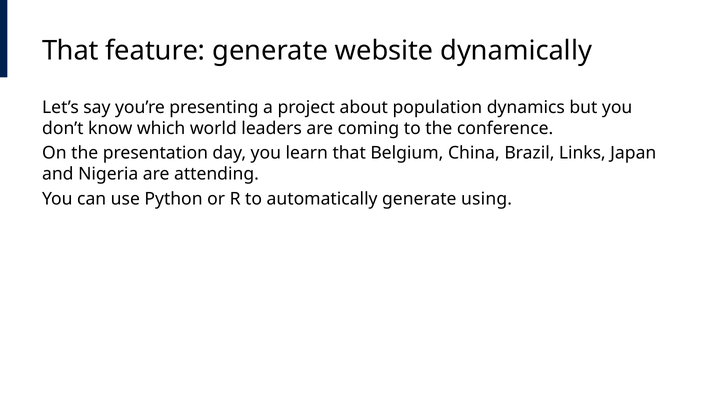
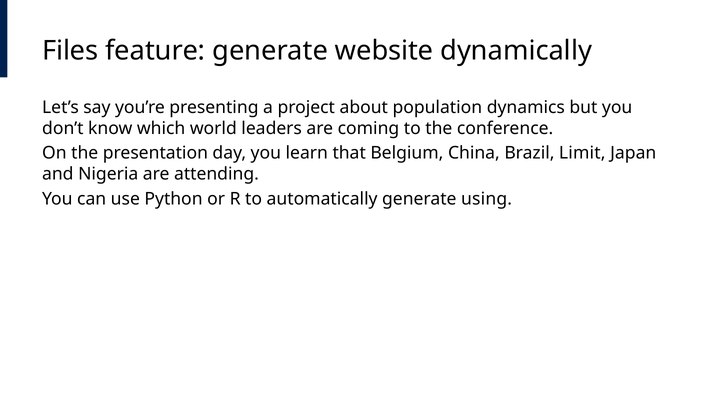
That at (70, 51): That -> Files
Links: Links -> Limit
